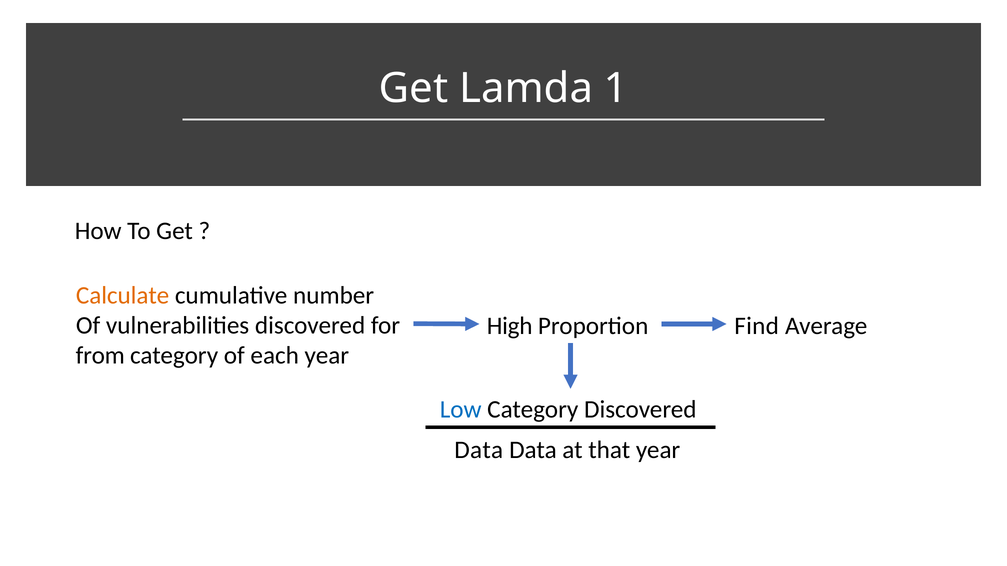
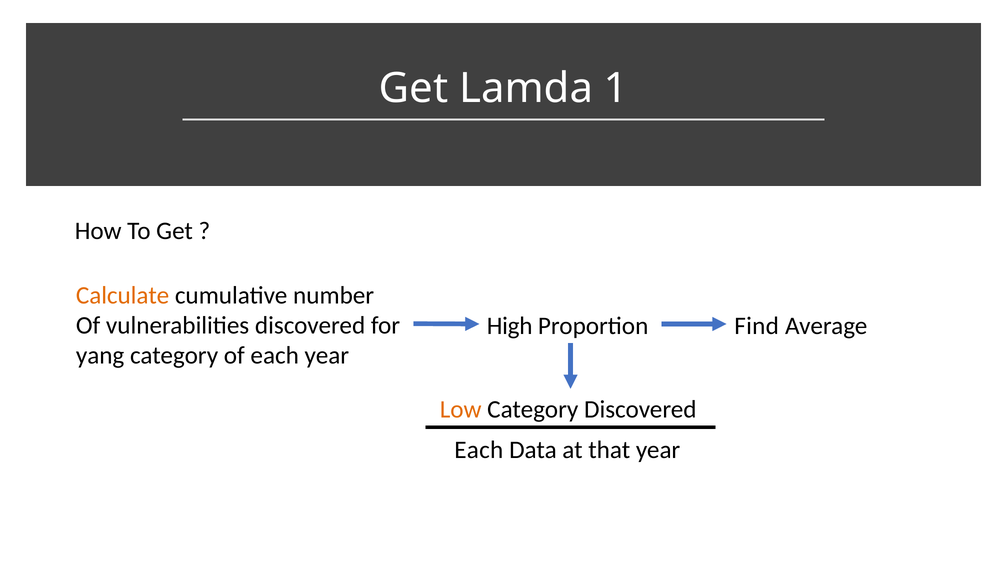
from: from -> yang
Low colour: blue -> orange
Data at (479, 450): Data -> Each
